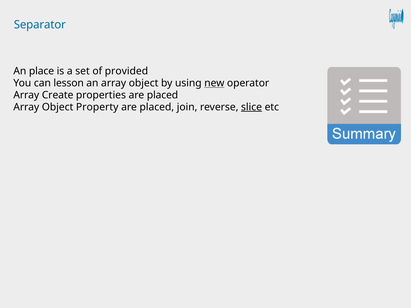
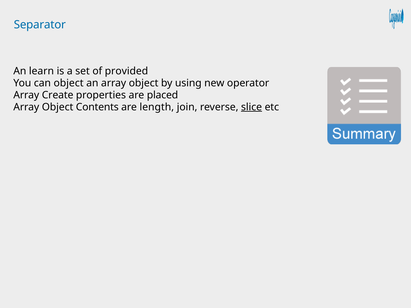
place: place -> learn
can lesson: lesson -> object
new underline: present -> none
Property: Property -> Contents
placed at (157, 107): placed -> length
